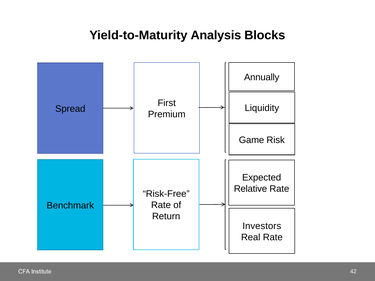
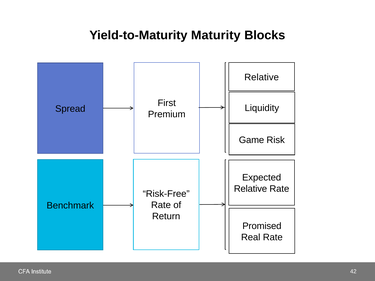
Analysis: Analysis -> Maturity
Annually at (262, 77): Annually -> Relative
Investors: Investors -> Promised
